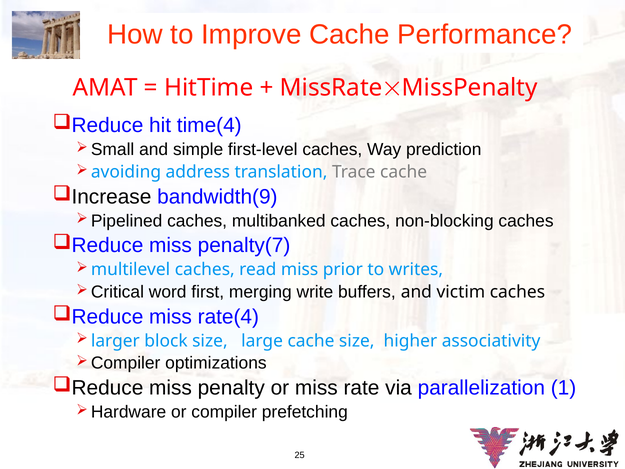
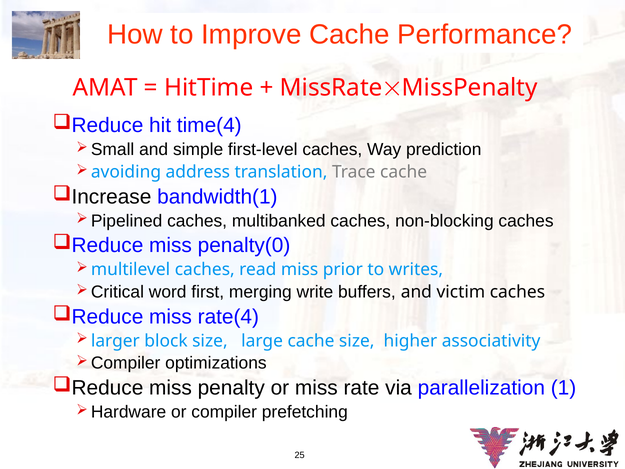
bandwidth(9: bandwidth(9 -> bandwidth(1
penalty(7: penalty(7 -> penalty(0
